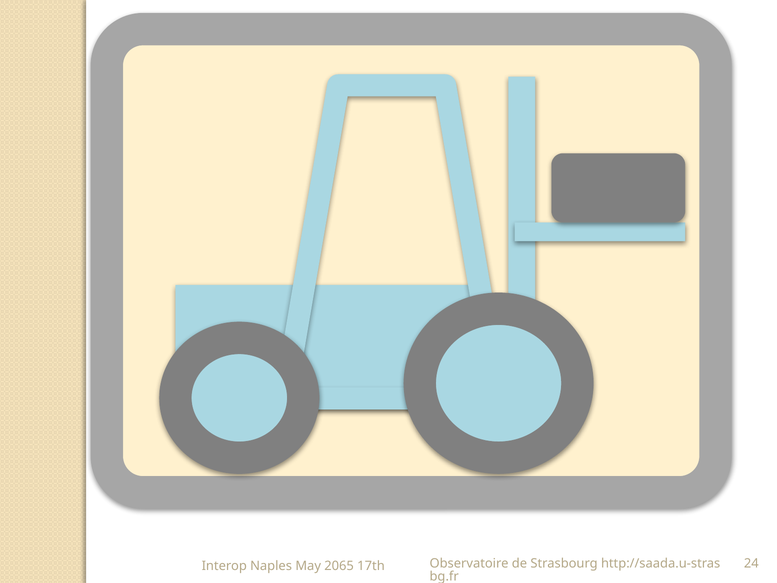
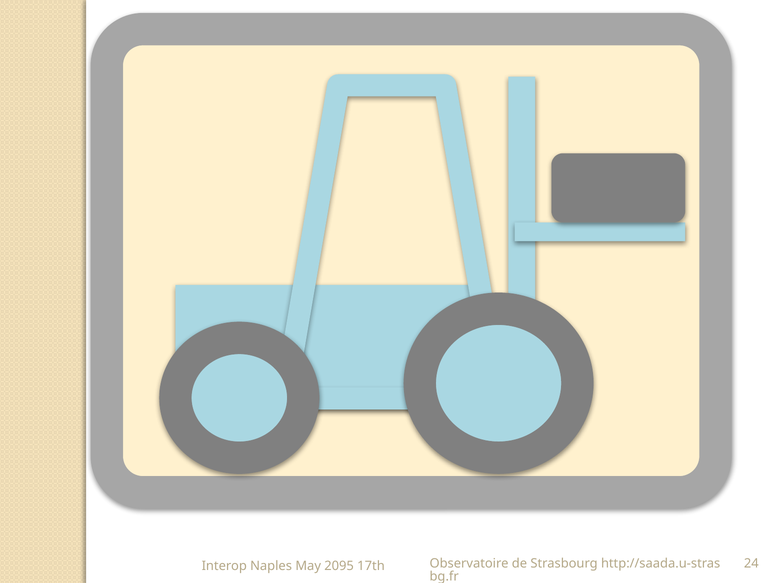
2065: 2065 -> 2095
